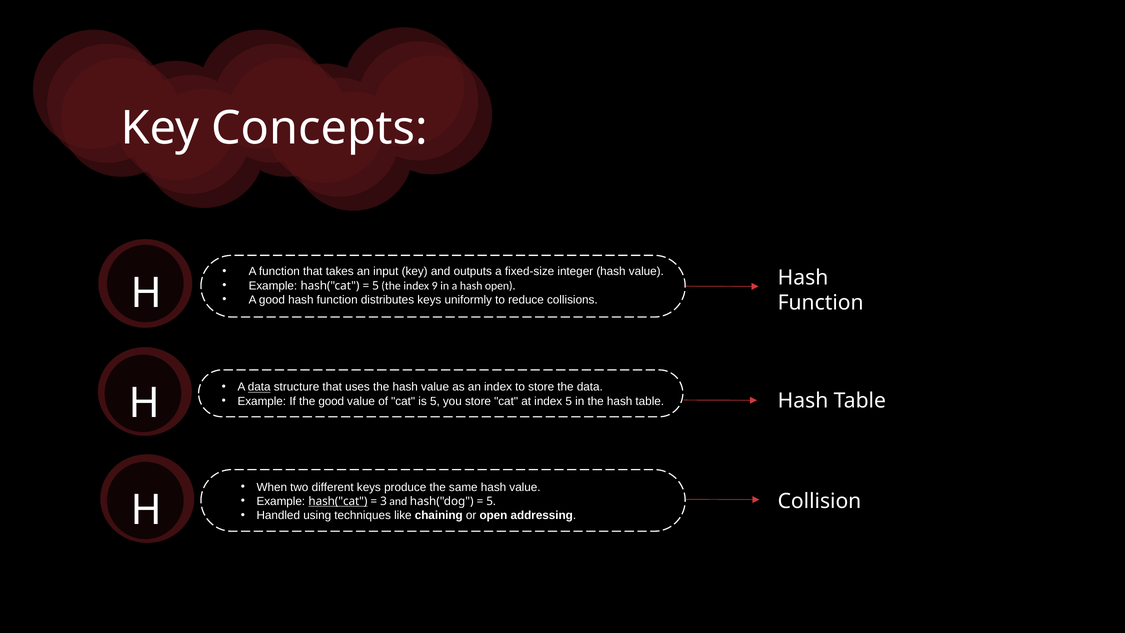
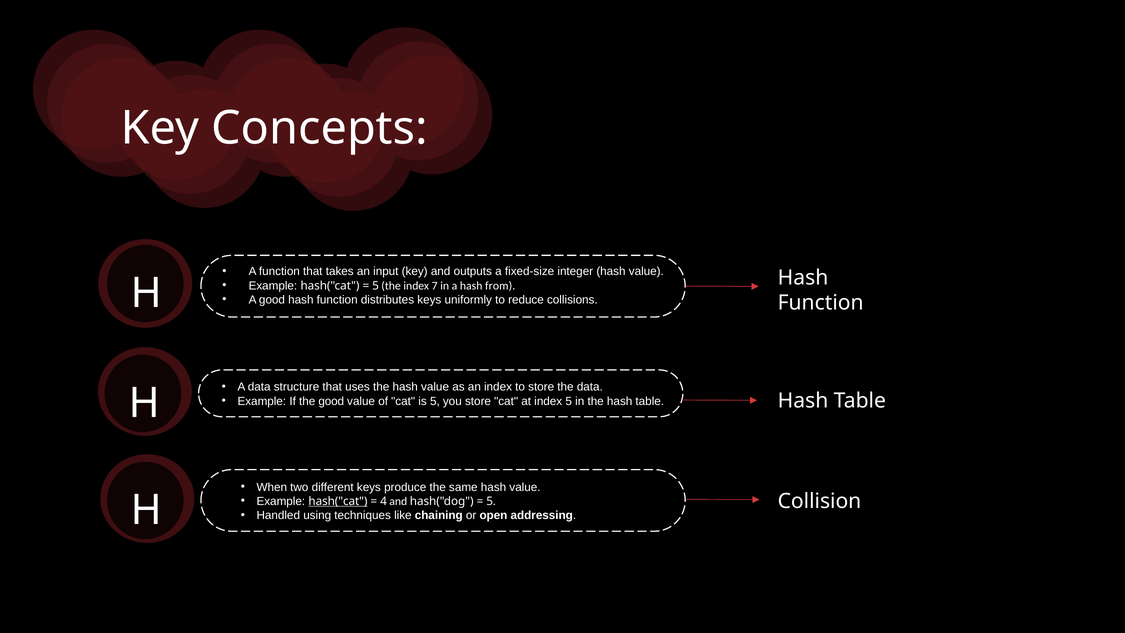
9: 9 -> 7
hash open: open -> from
data at (259, 387) underline: present -> none
3: 3 -> 4
